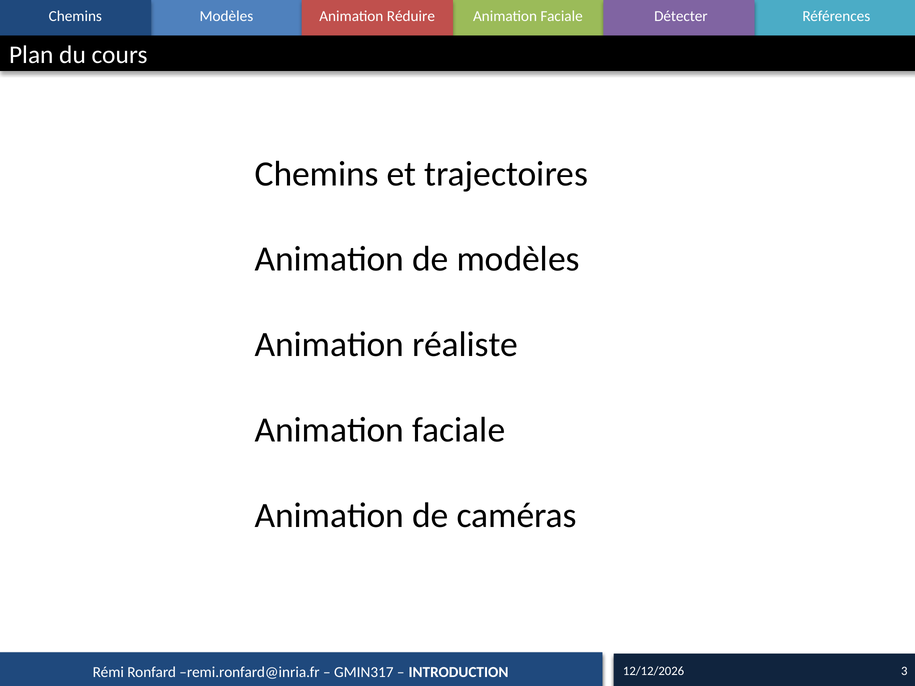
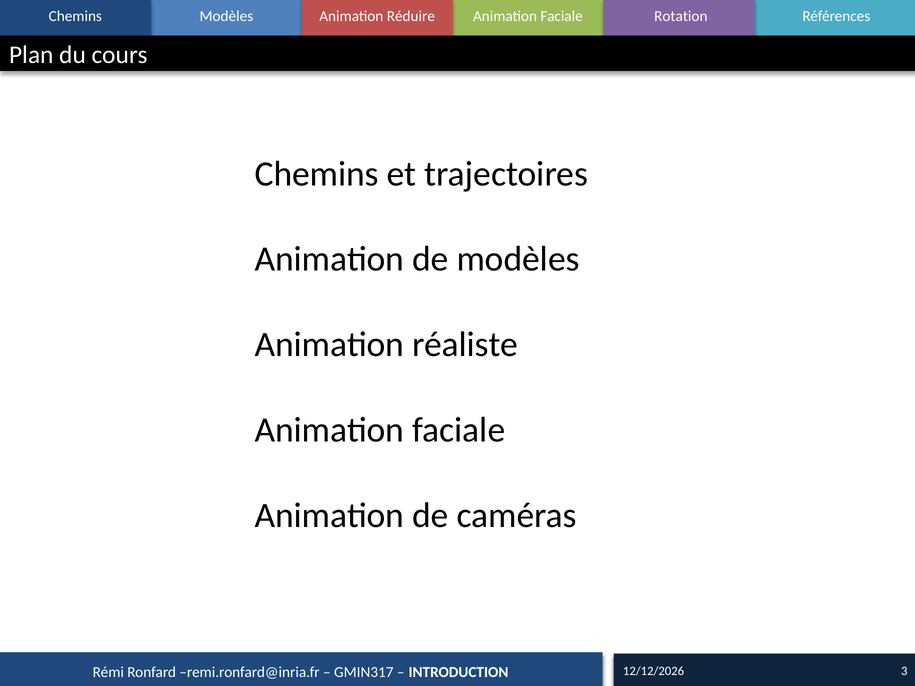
Détecter: Détecter -> Rotation
